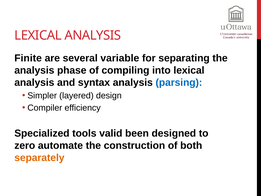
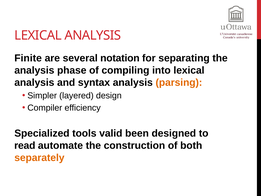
variable: variable -> notation
parsing colour: blue -> orange
zero: zero -> read
